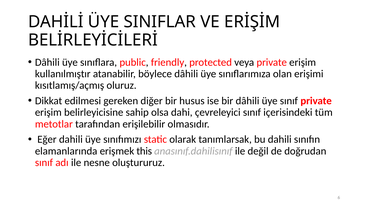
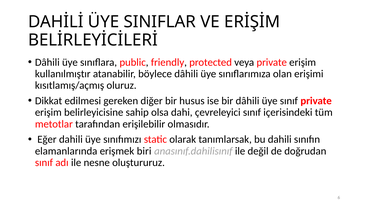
this: this -> biri
